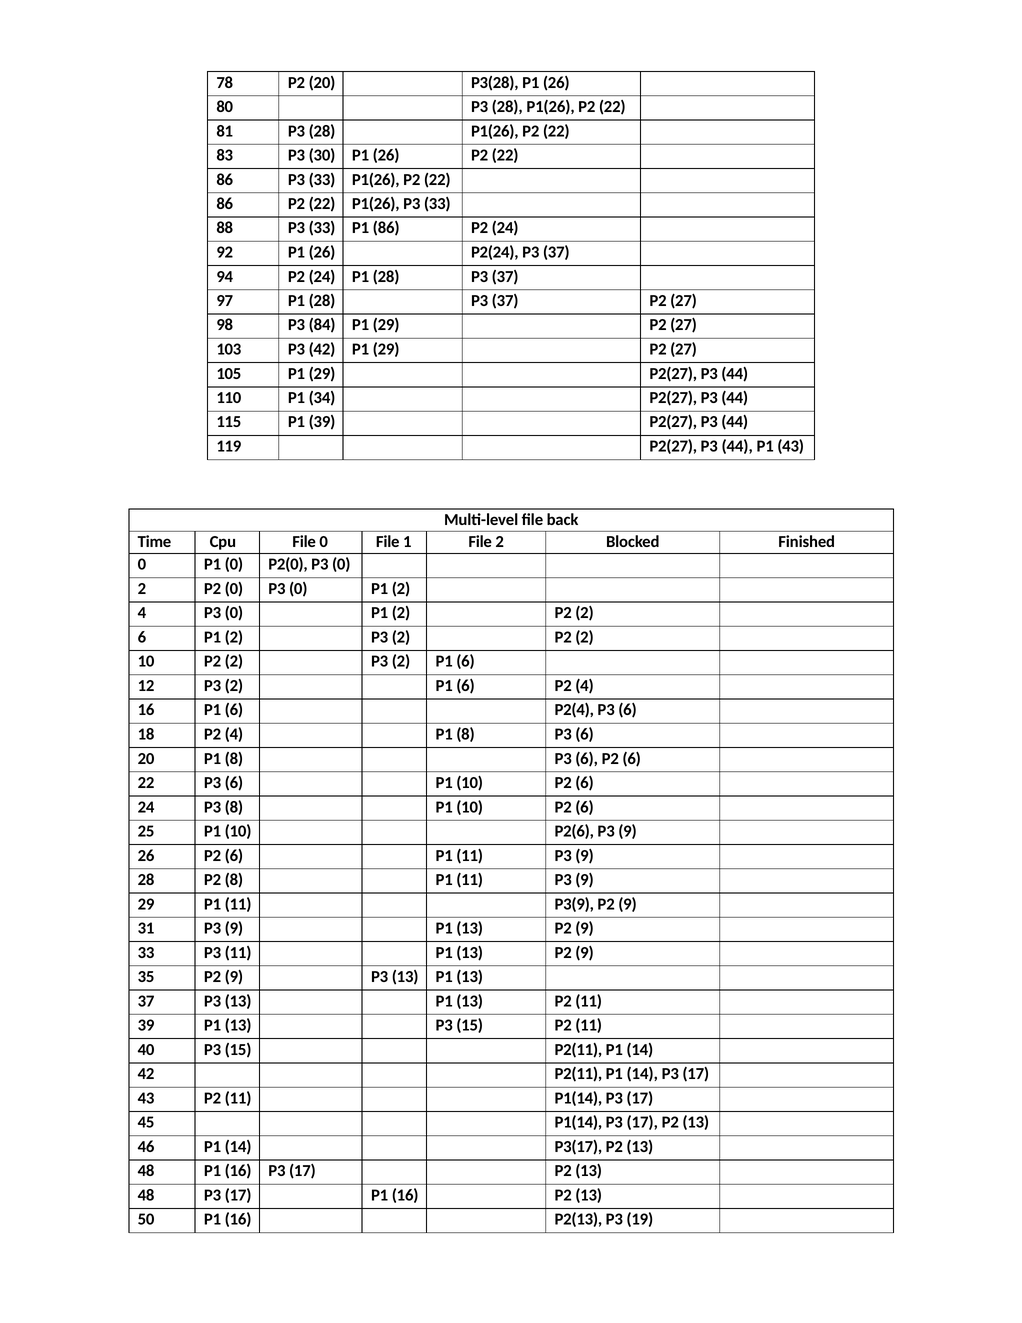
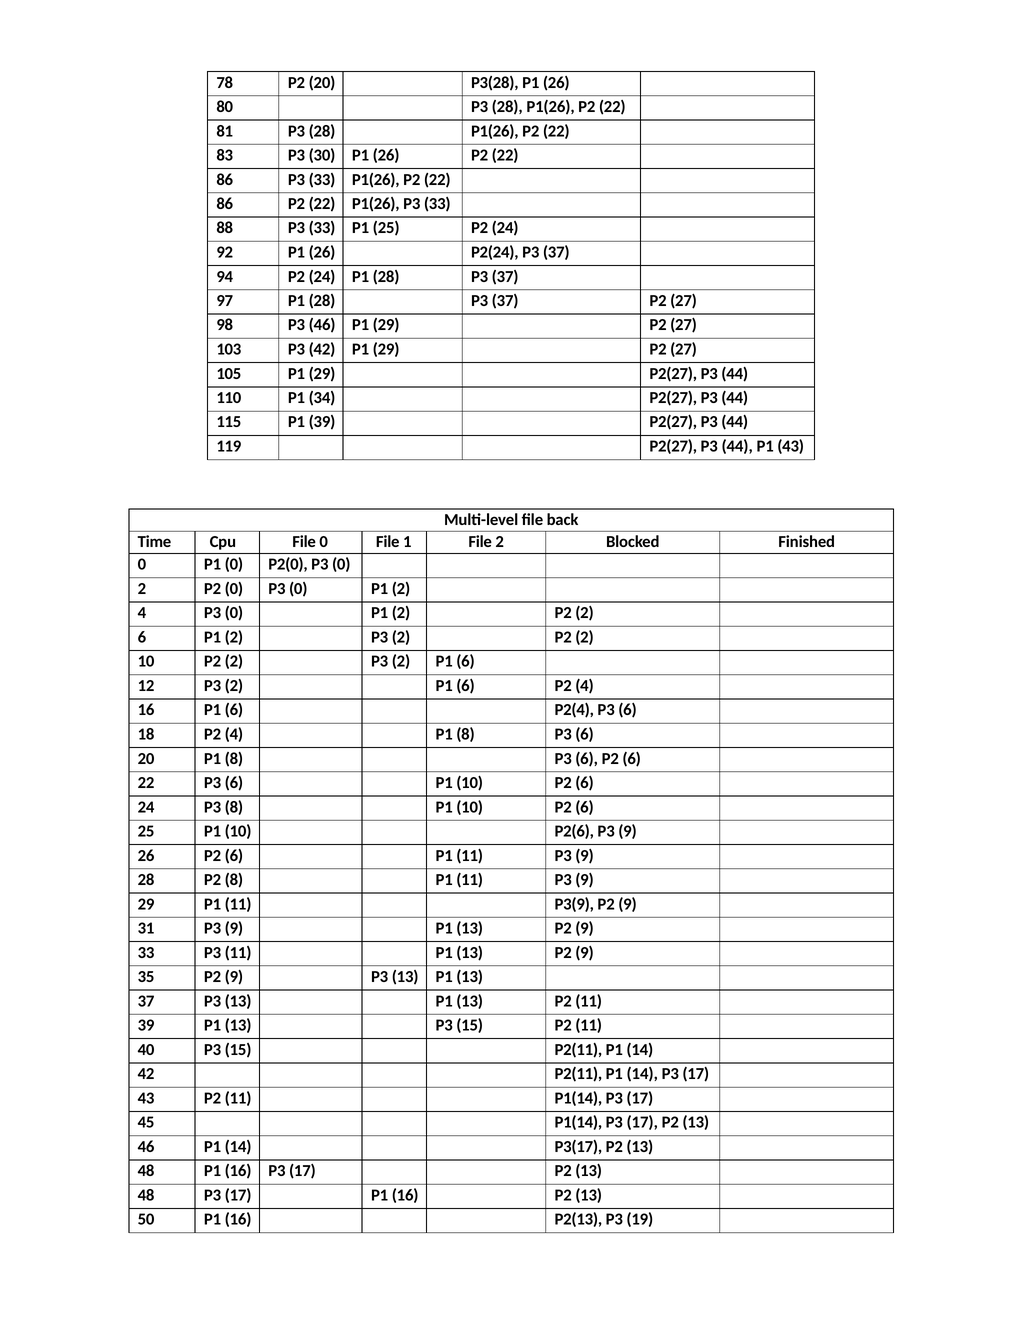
P1 86: 86 -> 25
P3 84: 84 -> 46
